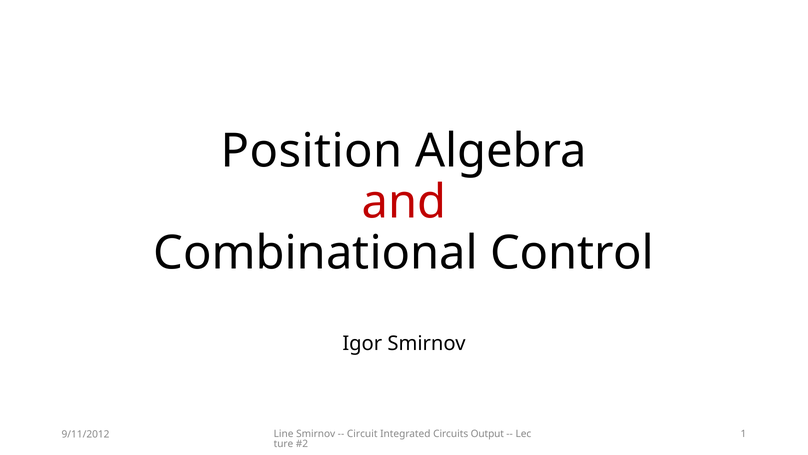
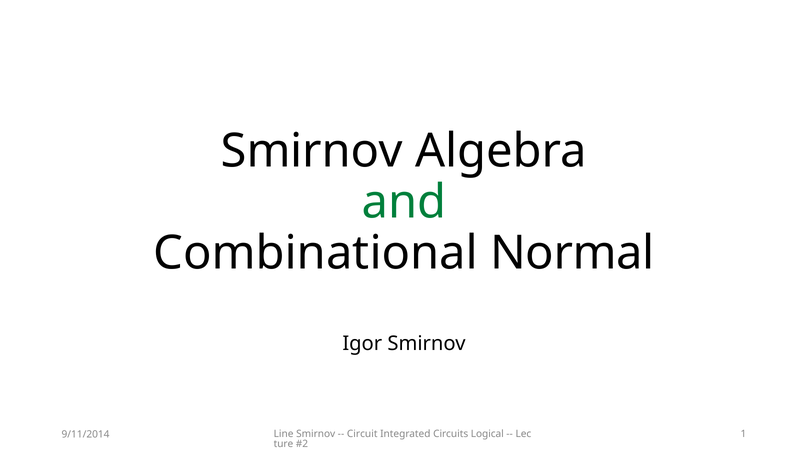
Position at (312, 151): Position -> Smirnov
and colour: red -> green
Control: Control -> Normal
Output: Output -> Logical
9/11/2012: 9/11/2012 -> 9/11/2014
